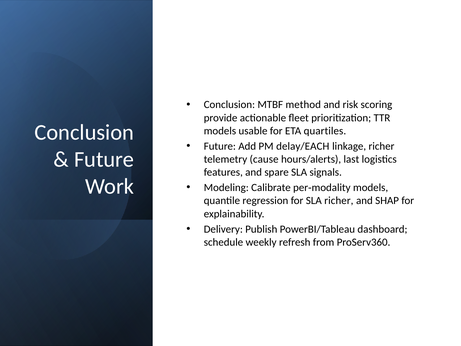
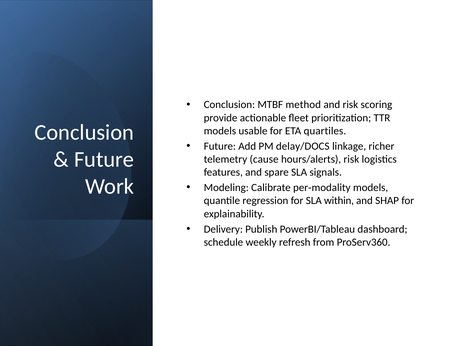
delay/EACH: delay/EACH -> delay/DOCS
hours/alerts last: last -> risk
SLA richer: richer -> within
